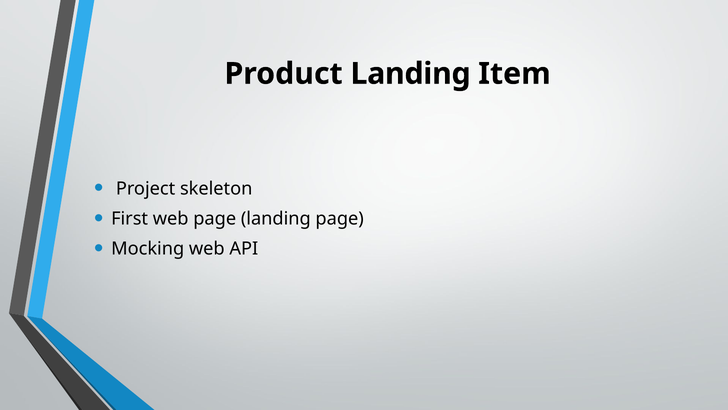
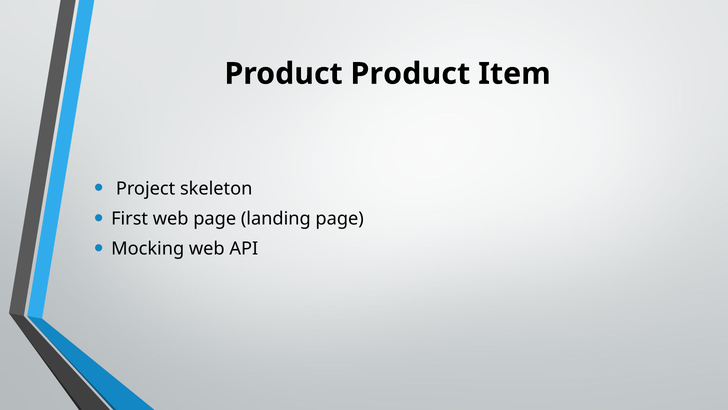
Product Landing: Landing -> Product
